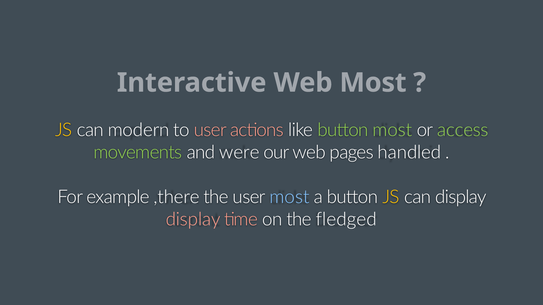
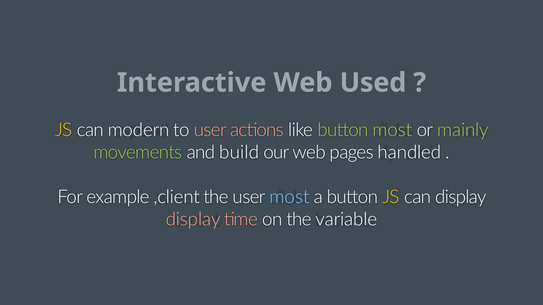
Web Most: Most -> Used
access: access -> mainly
were: were -> build
,there: ,there -> ,client
fledged: fledged -> variable
